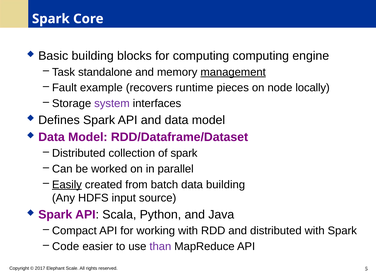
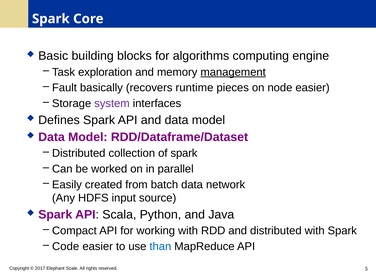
for computing: computing -> algorithms
standalone: standalone -> exploration
example: example -> basically
node locally: locally -> easier
Easily underline: present -> none
data building: building -> network
than colour: purple -> blue
